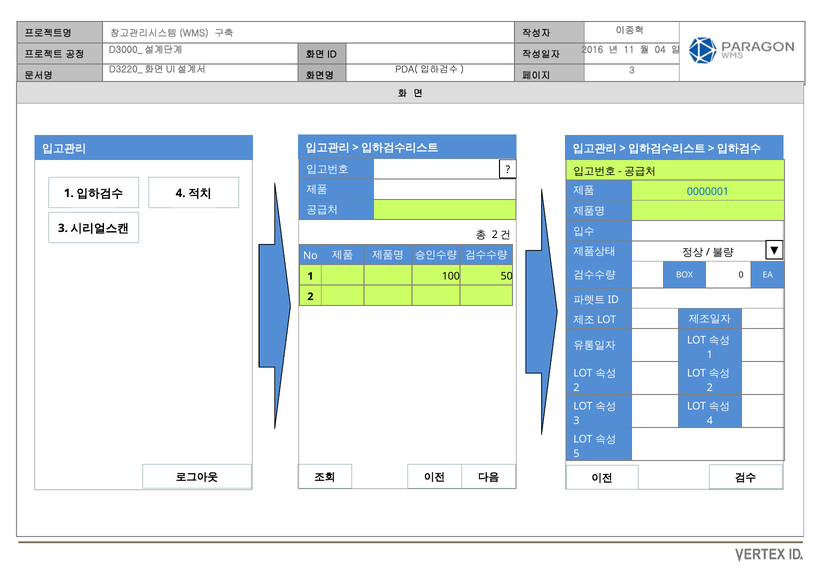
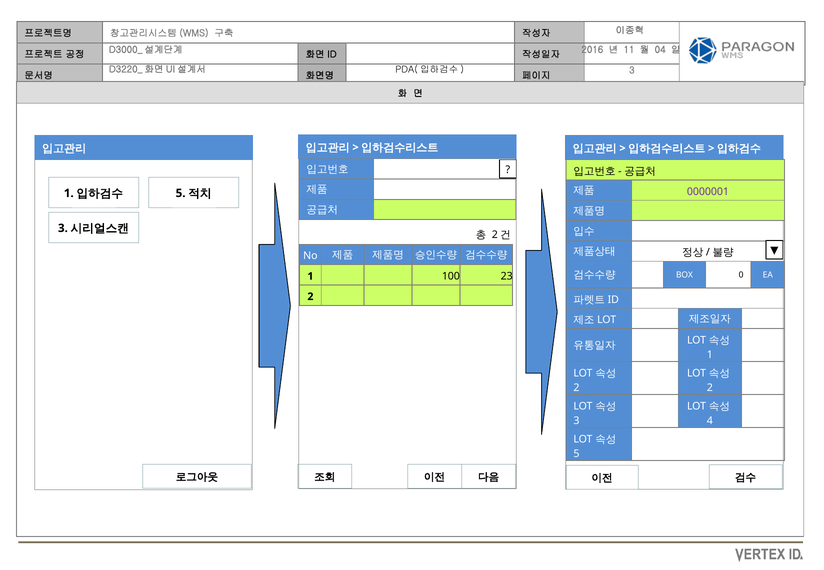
0000001 colour: blue -> purple
4 at (181, 193): 4 -> 5
50: 50 -> 23
